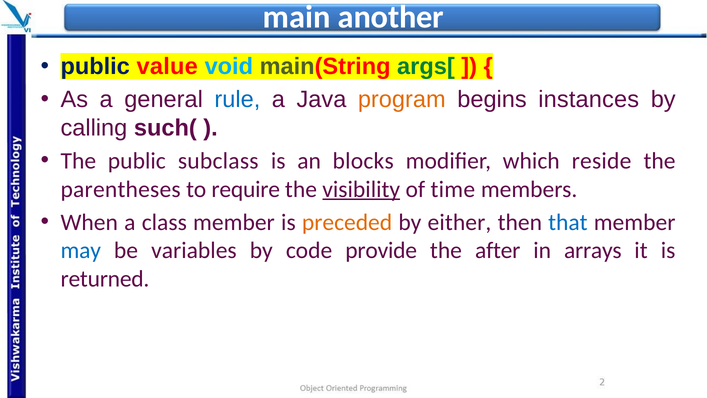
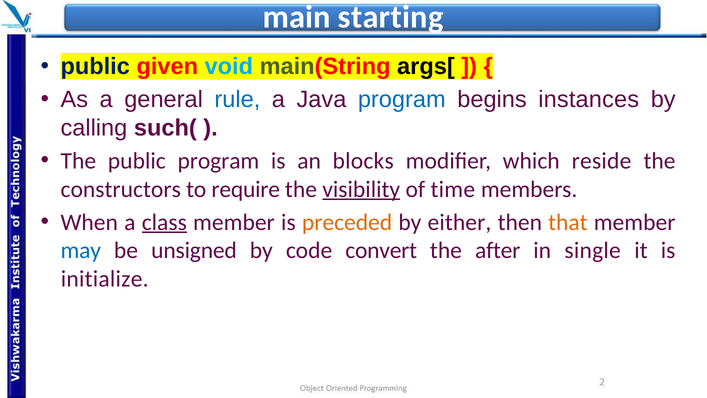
another: another -> starting
value: value -> given
args[ colour: green -> black
program at (402, 99) colour: orange -> blue
public subclass: subclass -> program
parentheses: parentheses -> constructors
class underline: none -> present
that colour: blue -> orange
variables: variables -> unsigned
provide: provide -> convert
arrays: arrays -> single
returned: returned -> initialize
